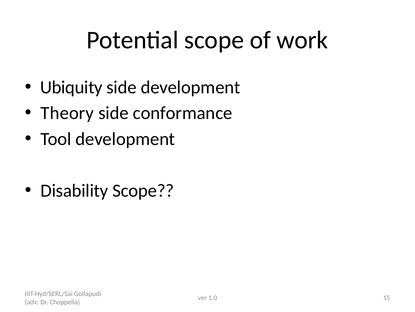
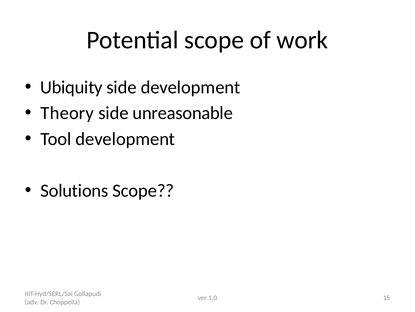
conformance: conformance -> unreasonable
Disability: Disability -> Solutions
